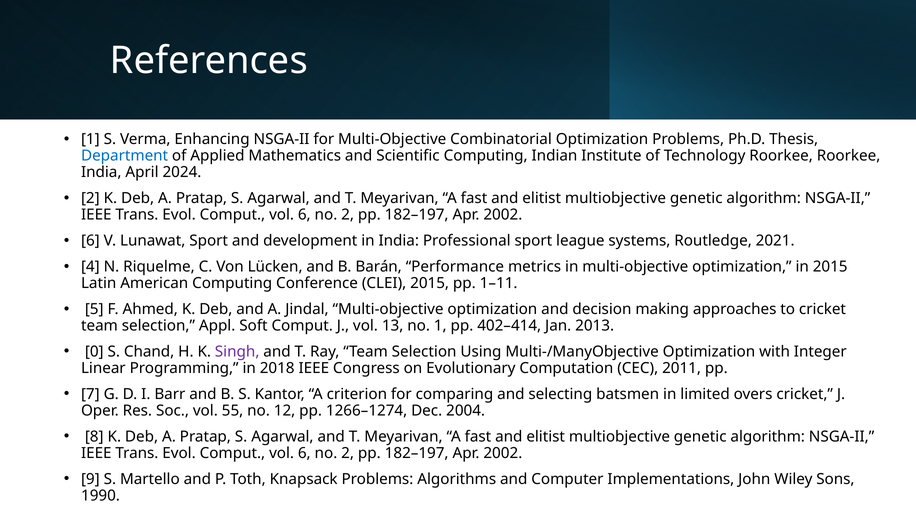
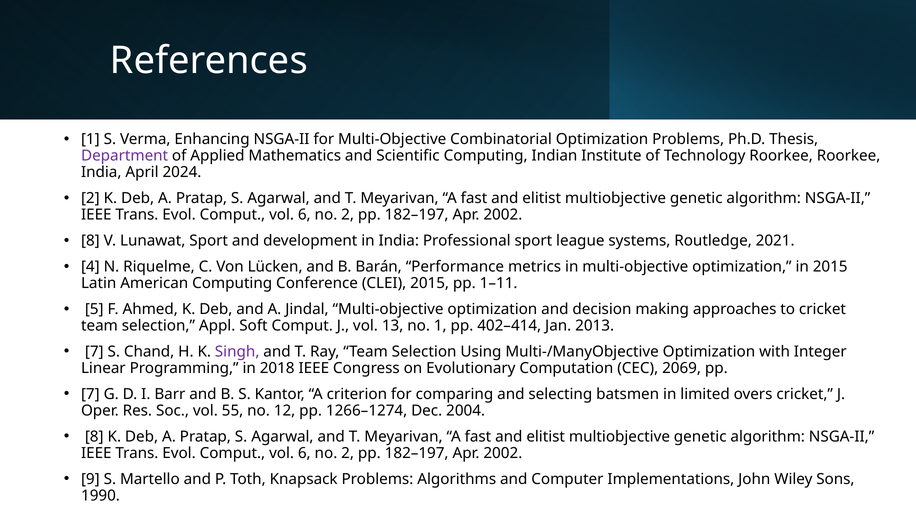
Department colour: blue -> purple
6 at (90, 241): 6 -> 8
0 at (94, 352): 0 -> 7
2011: 2011 -> 2069
